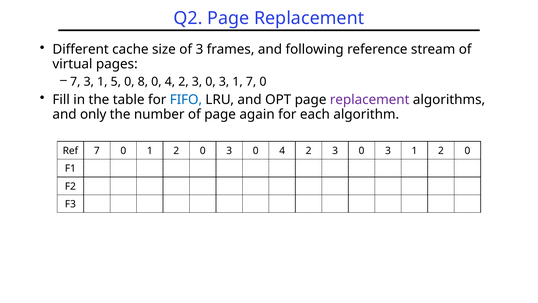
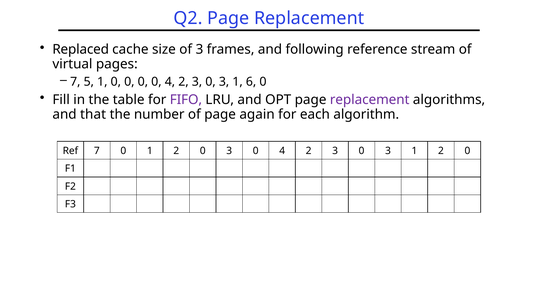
Different: Different -> Replaced
7 3: 3 -> 5
1 5: 5 -> 0
8 at (143, 82): 8 -> 0
1 7: 7 -> 6
FIFO colour: blue -> purple
only: only -> that
